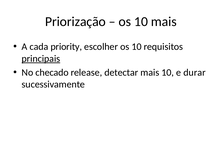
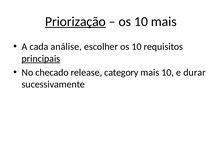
Priorização underline: none -> present
priority: priority -> análise
detectar: detectar -> category
